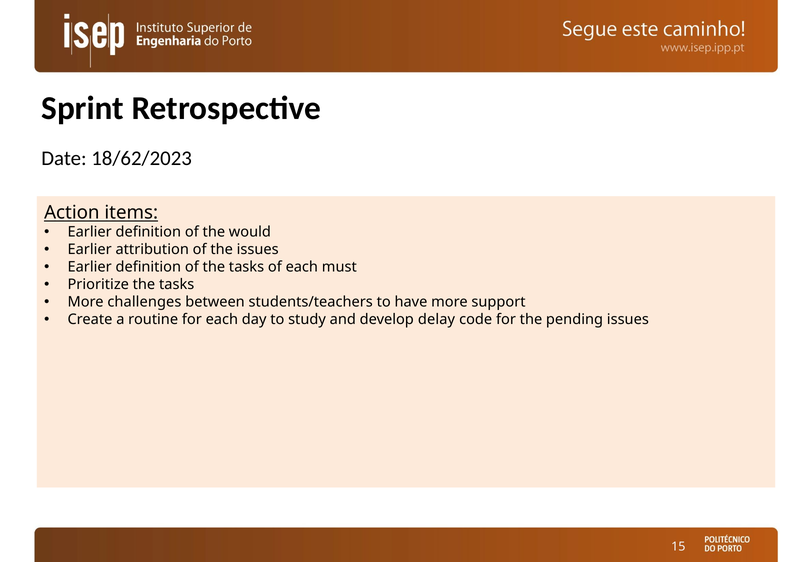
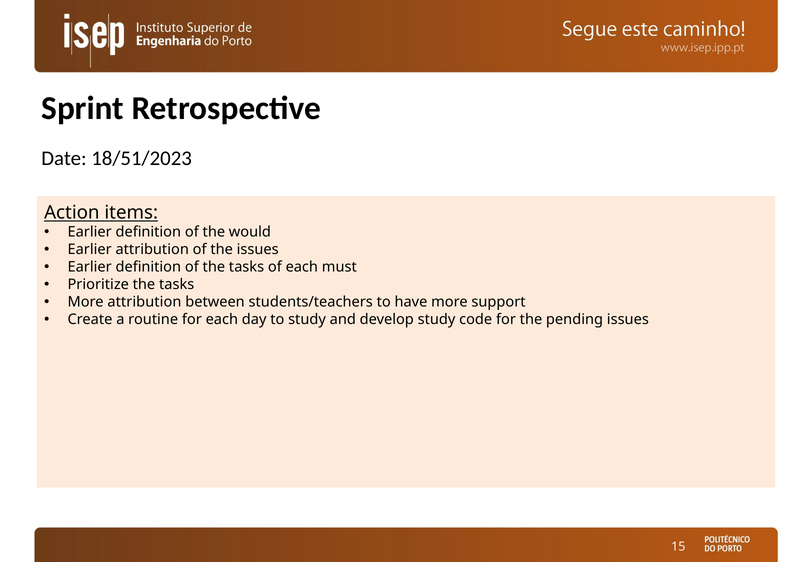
18/62/2023: 18/62/2023 -> 18/51/2023
More challenges: challenges -> attribution
develop delay: delay -> study
